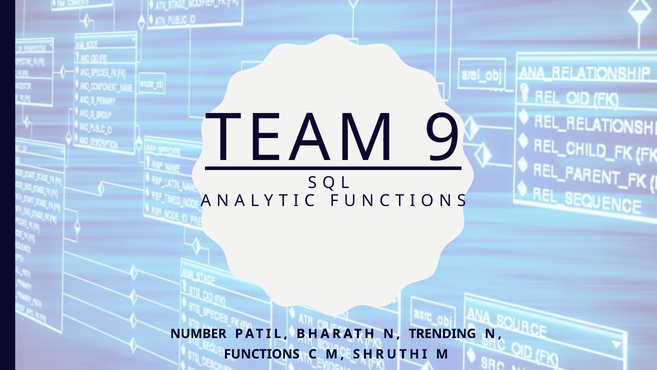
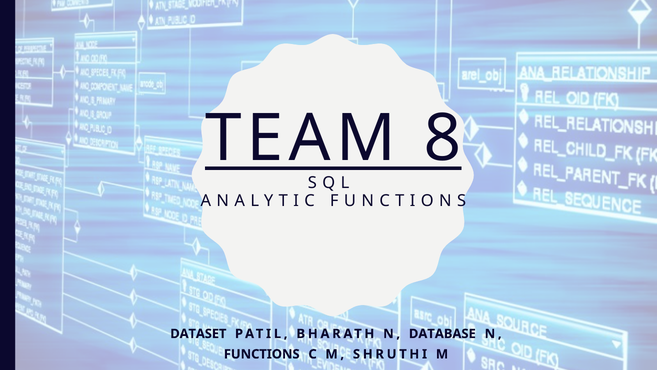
9: 9 -> 8
NUMBER: NUMBER -> DATASET
TRENDING: TRENDING -> DATABASE
